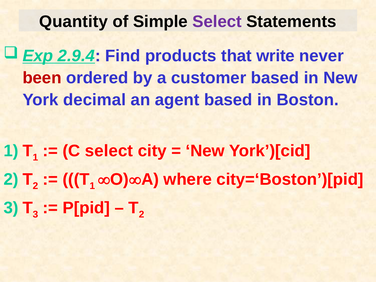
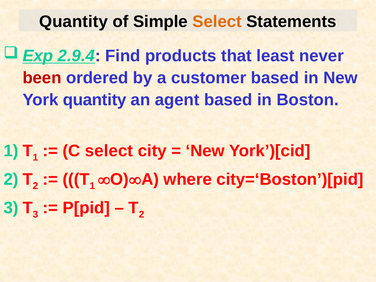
Select at (217, 22) colour: purple -> orange
write: write -> least
York decimal: decimal -> quantity
